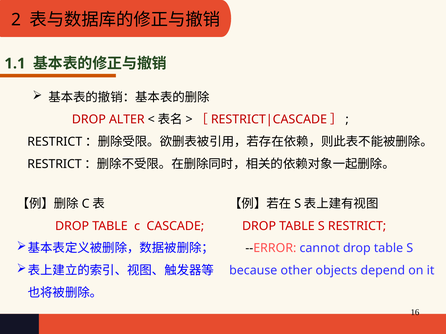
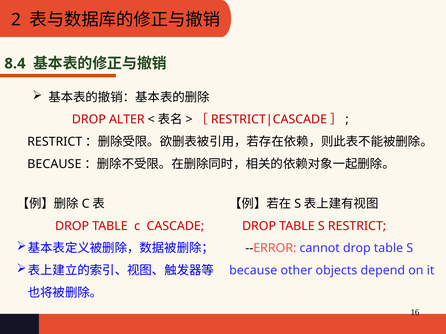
1.1: 1.1 -> 8.4
RESTRICT at (54, 164): RESTRICT -> BECAUSE
